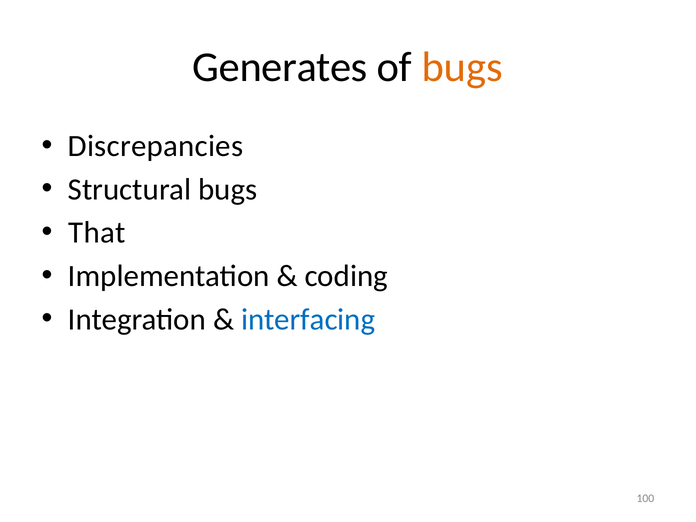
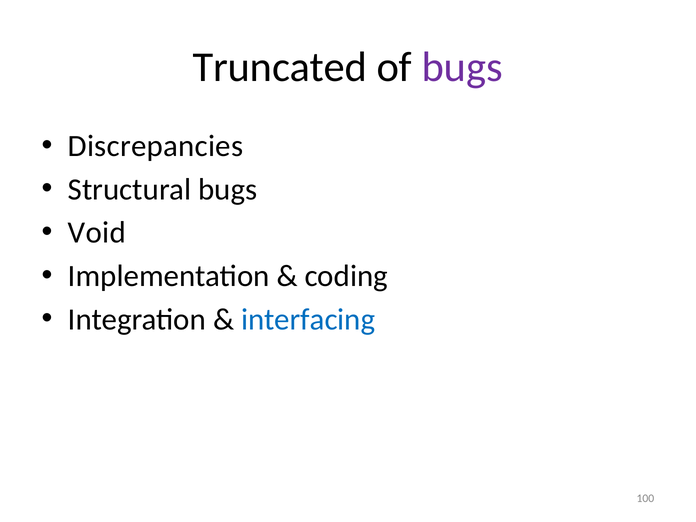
Generates: Generates -> Truncated
bugs at (462, 67) colour: orange -> purple
That: That -> Void
